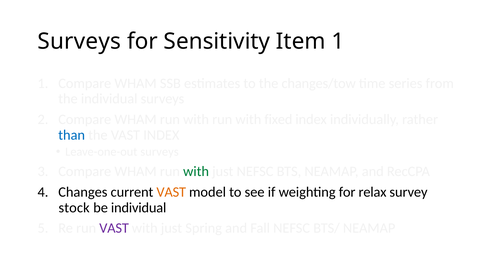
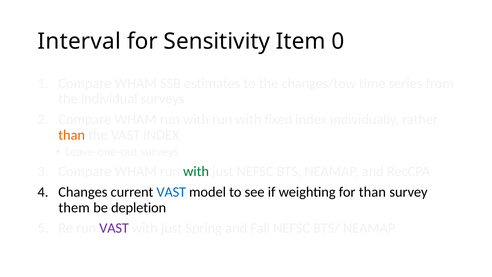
Surveys at (79, 41): Surveys -> Interval
Item 1: 1 -> 0
than at (72, 135) colour: blue -> orange
VAST at (171, 192) colour: orange -> blue
for relax: relax -> than
stock: stock -> them
be individual: individual -> depletion
